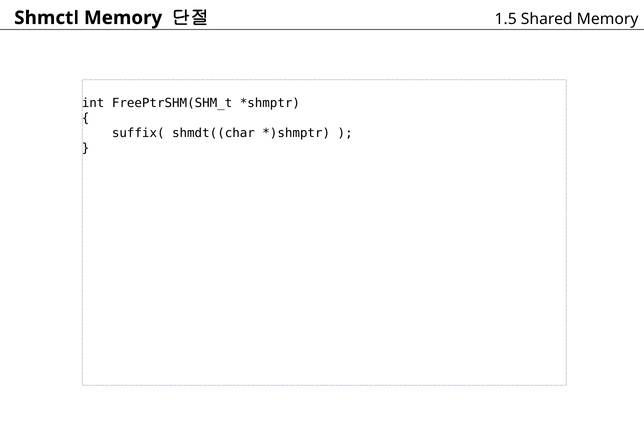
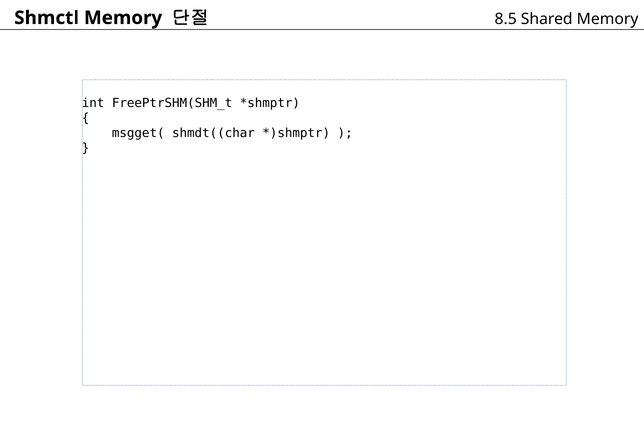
1.5: 1.5 -> 8.5
suffix(: suffix( -> msgget(
